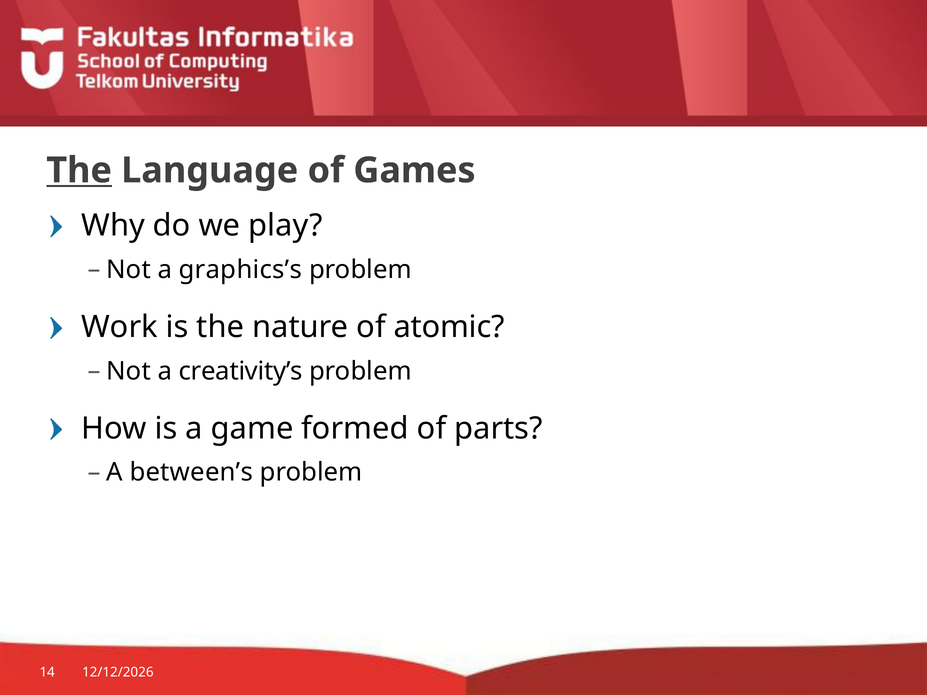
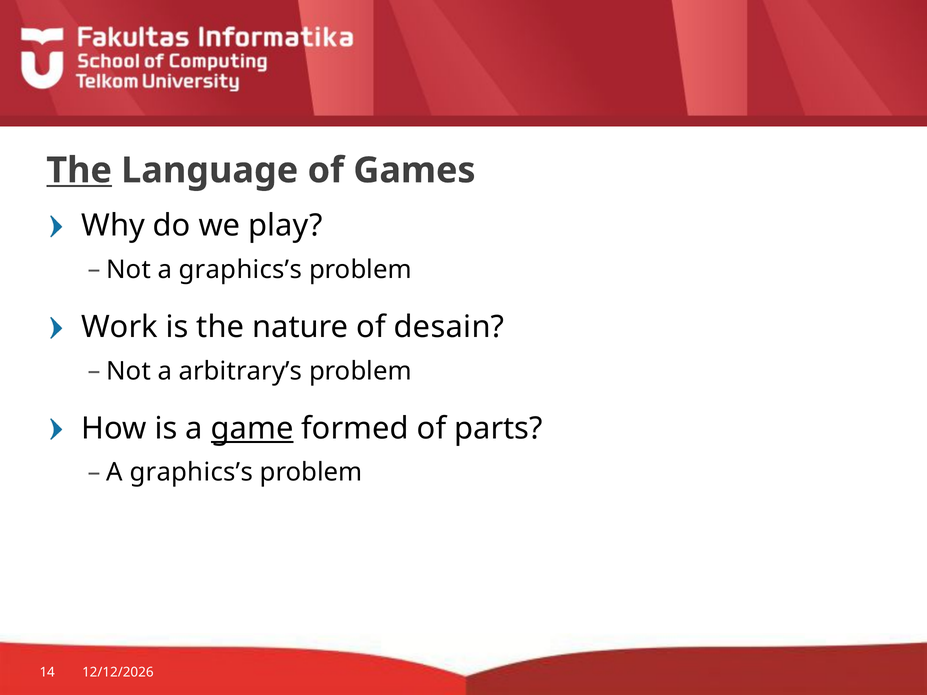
atomic: atomic -> desain
creativity’s: creativity’s -> arbitrary’s
game underline: none -> present
between’s at (191, 473): between’s -> graphics’s
